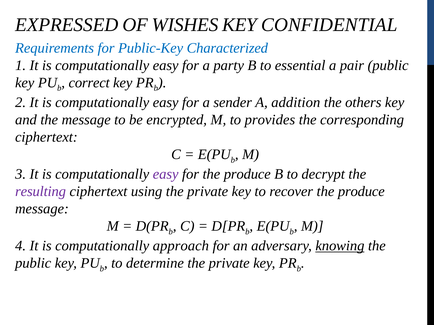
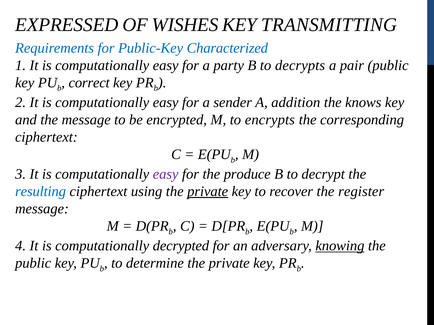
CONFIDENTIAL: CONFIDENTIAL -> TRANSMITTING
essential: essential -> decrypts
others: others -> knows
provides: provides -> encrypts
resulting colour: purple -> blue
private at (208, 192) underline: none -> present
recover the produce: produce -> register
approach: approach -> decrypted
